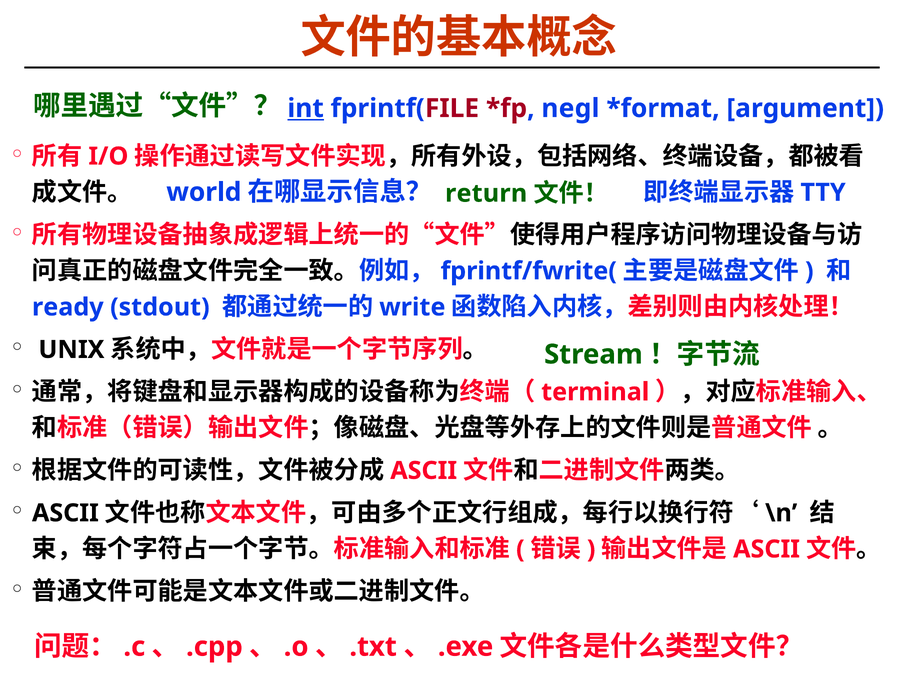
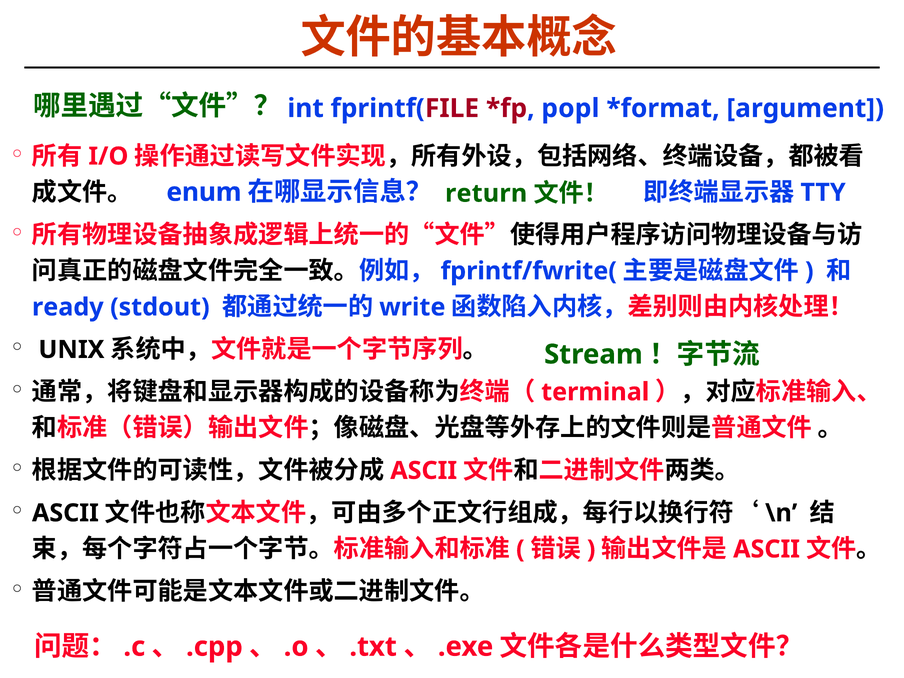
int underline: present -> none
negl: negl -> popl
world: world -> enum
